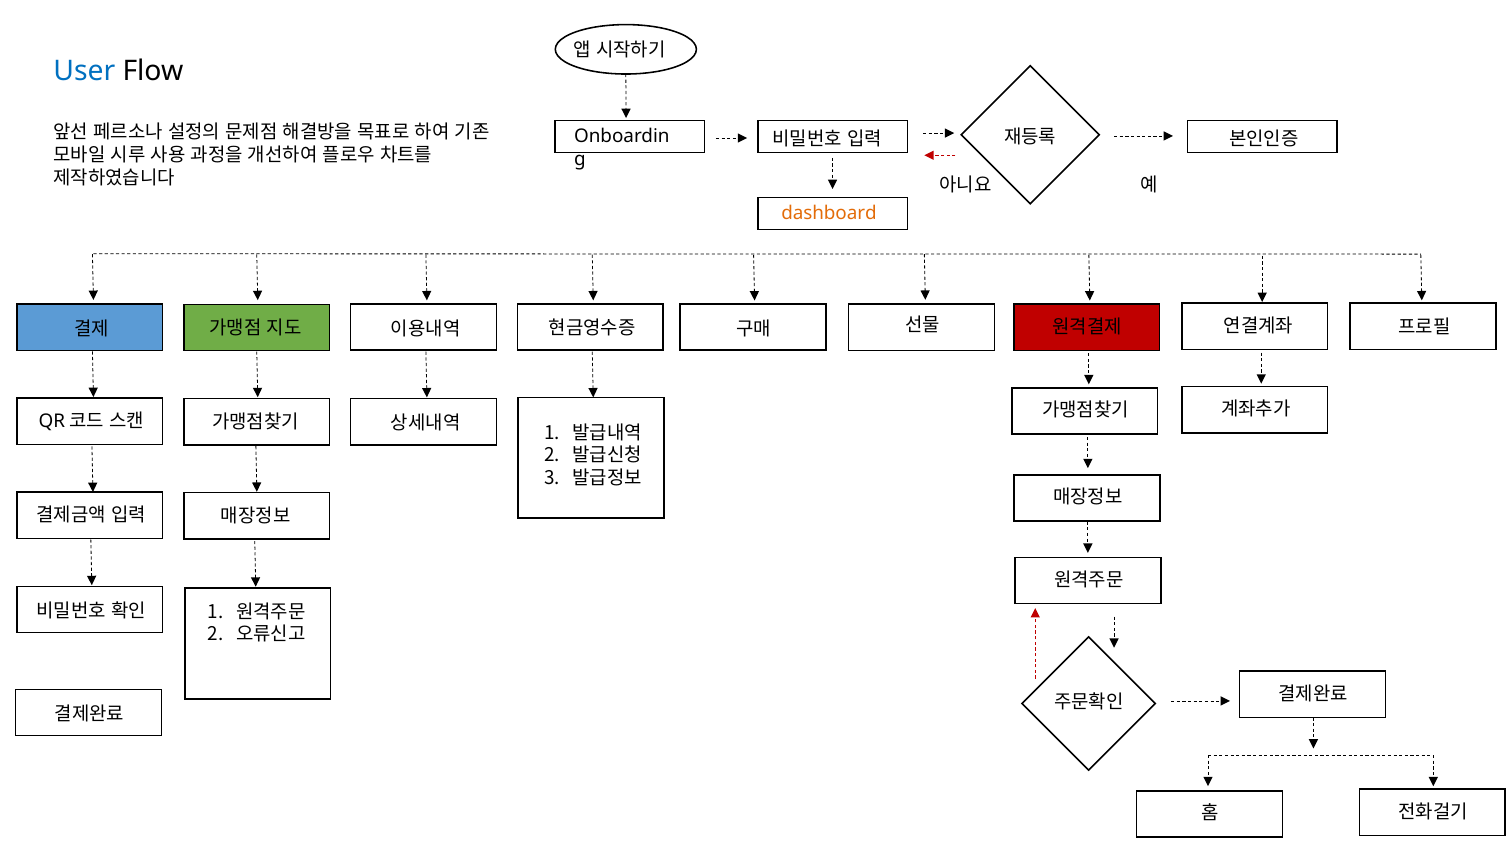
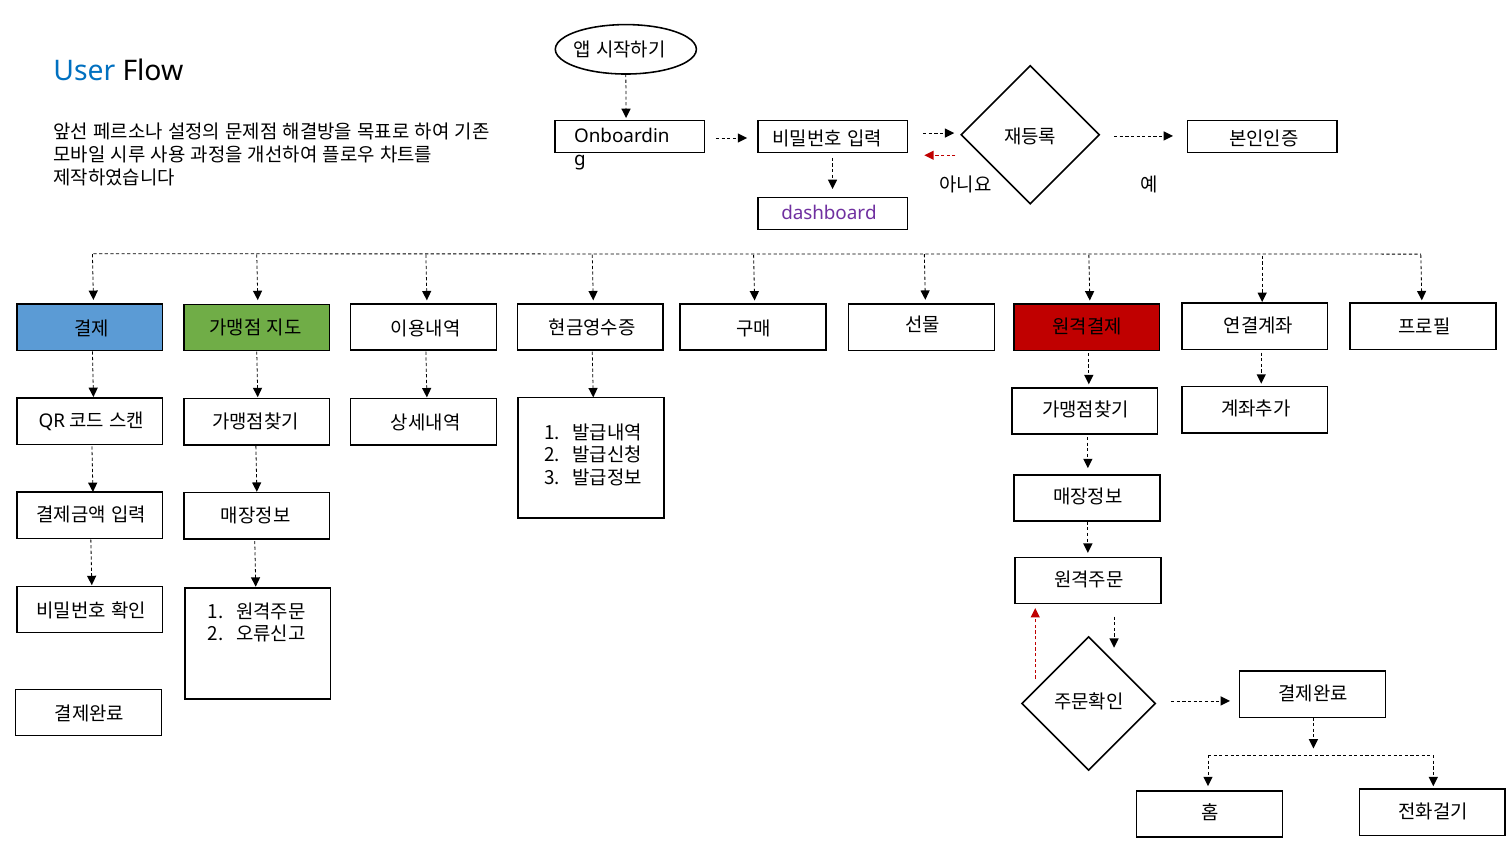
dashboard colour: orange -> purple
